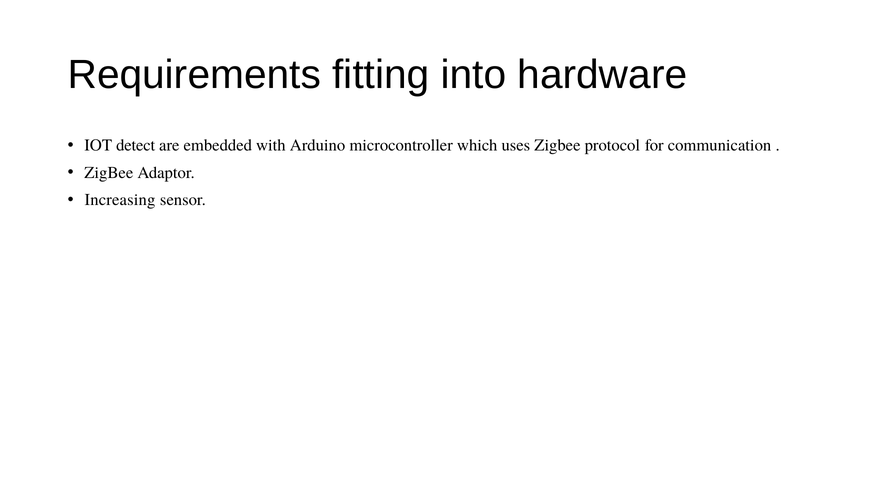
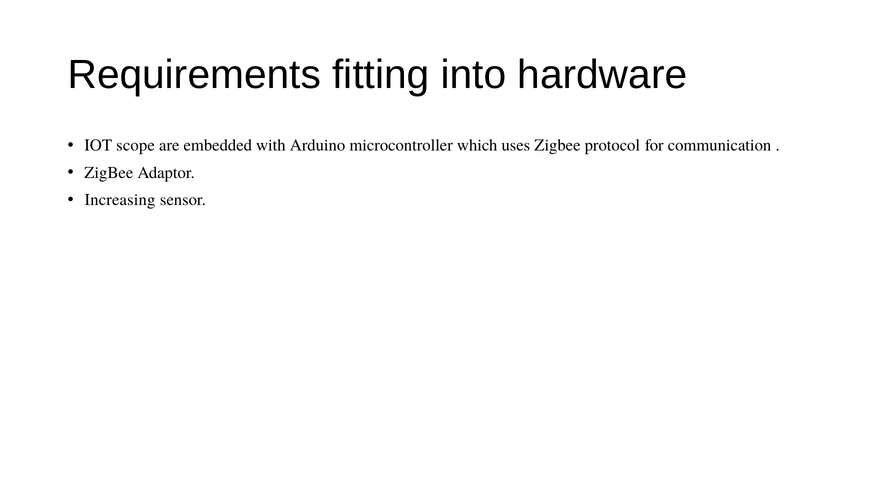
detect: detect -> scope
